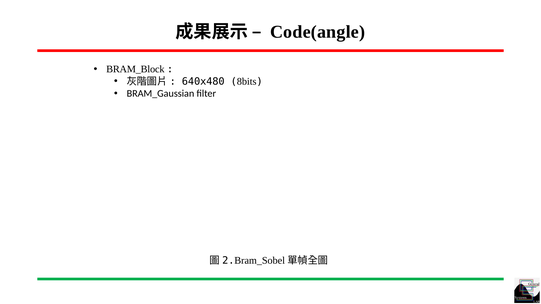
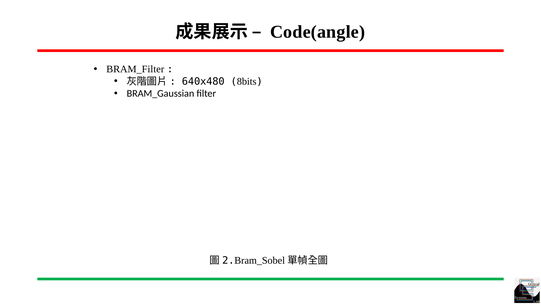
BRAM_Block: BRAM_Block -> BRAM_Filter
